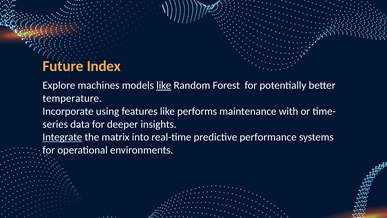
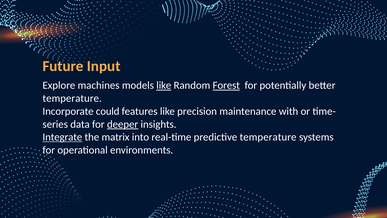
Index: Index -> Input
Forest underline: none -> present
using: using -> could
performs: performs -> precision
deeper underline: none -> present
predictive performance: performance -> temperature
